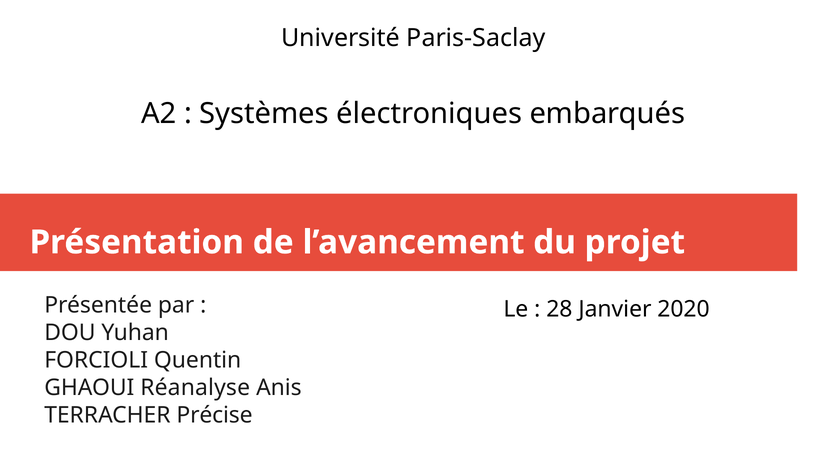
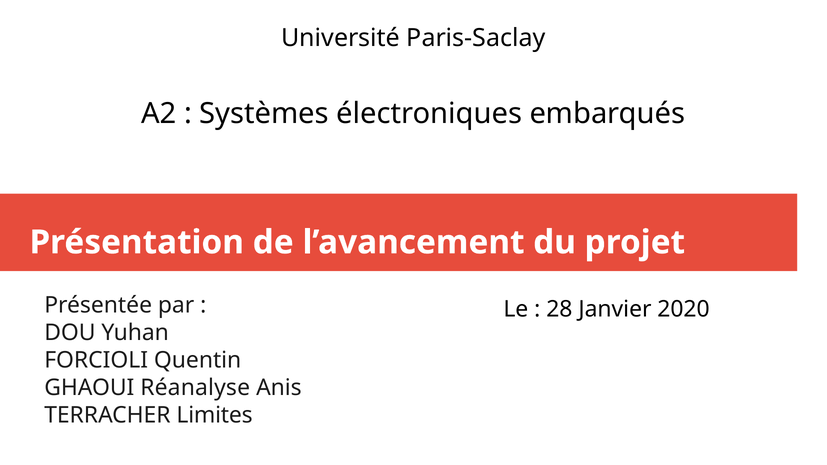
Précise: Précise -> Limites
